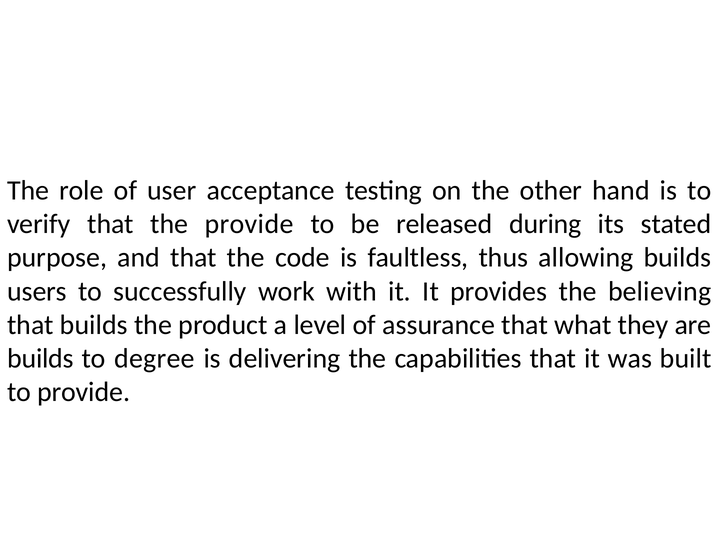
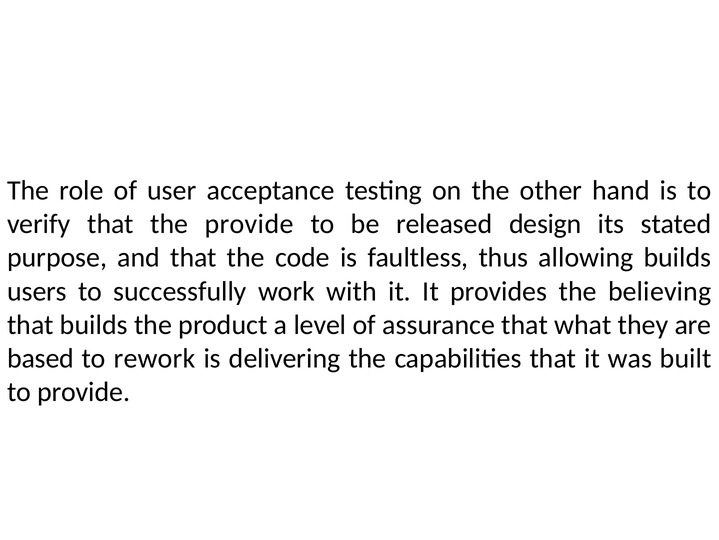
during: during -> design
builds at (40, 358): builds -> based
degree: degree -> rework
